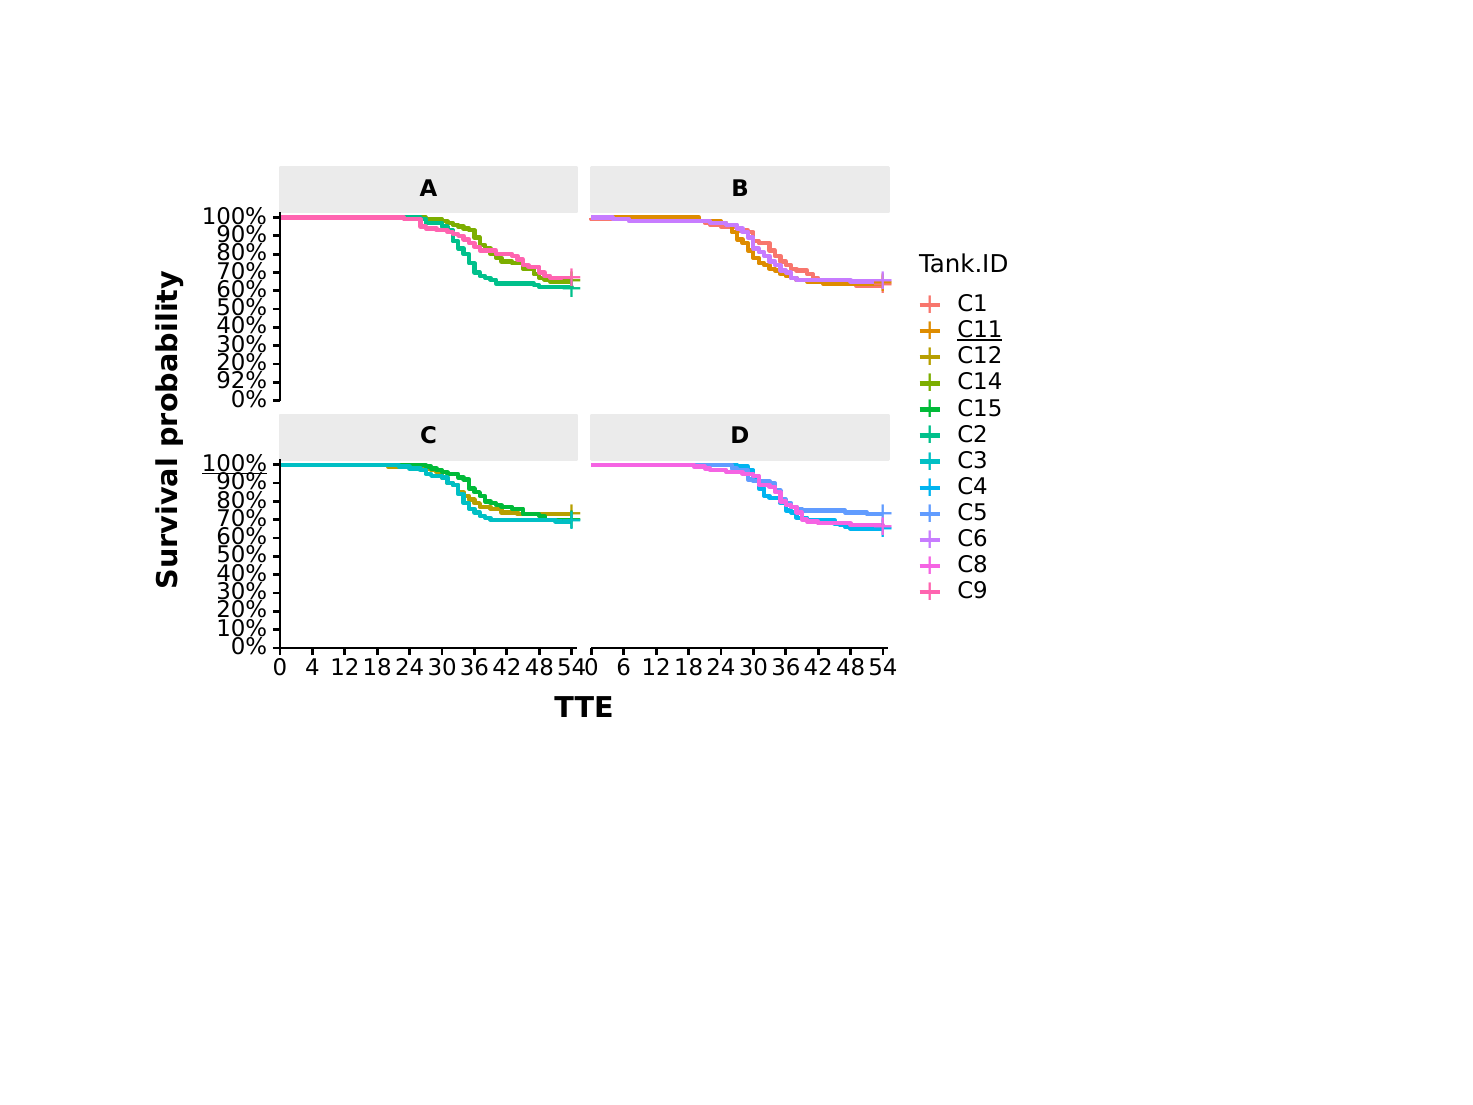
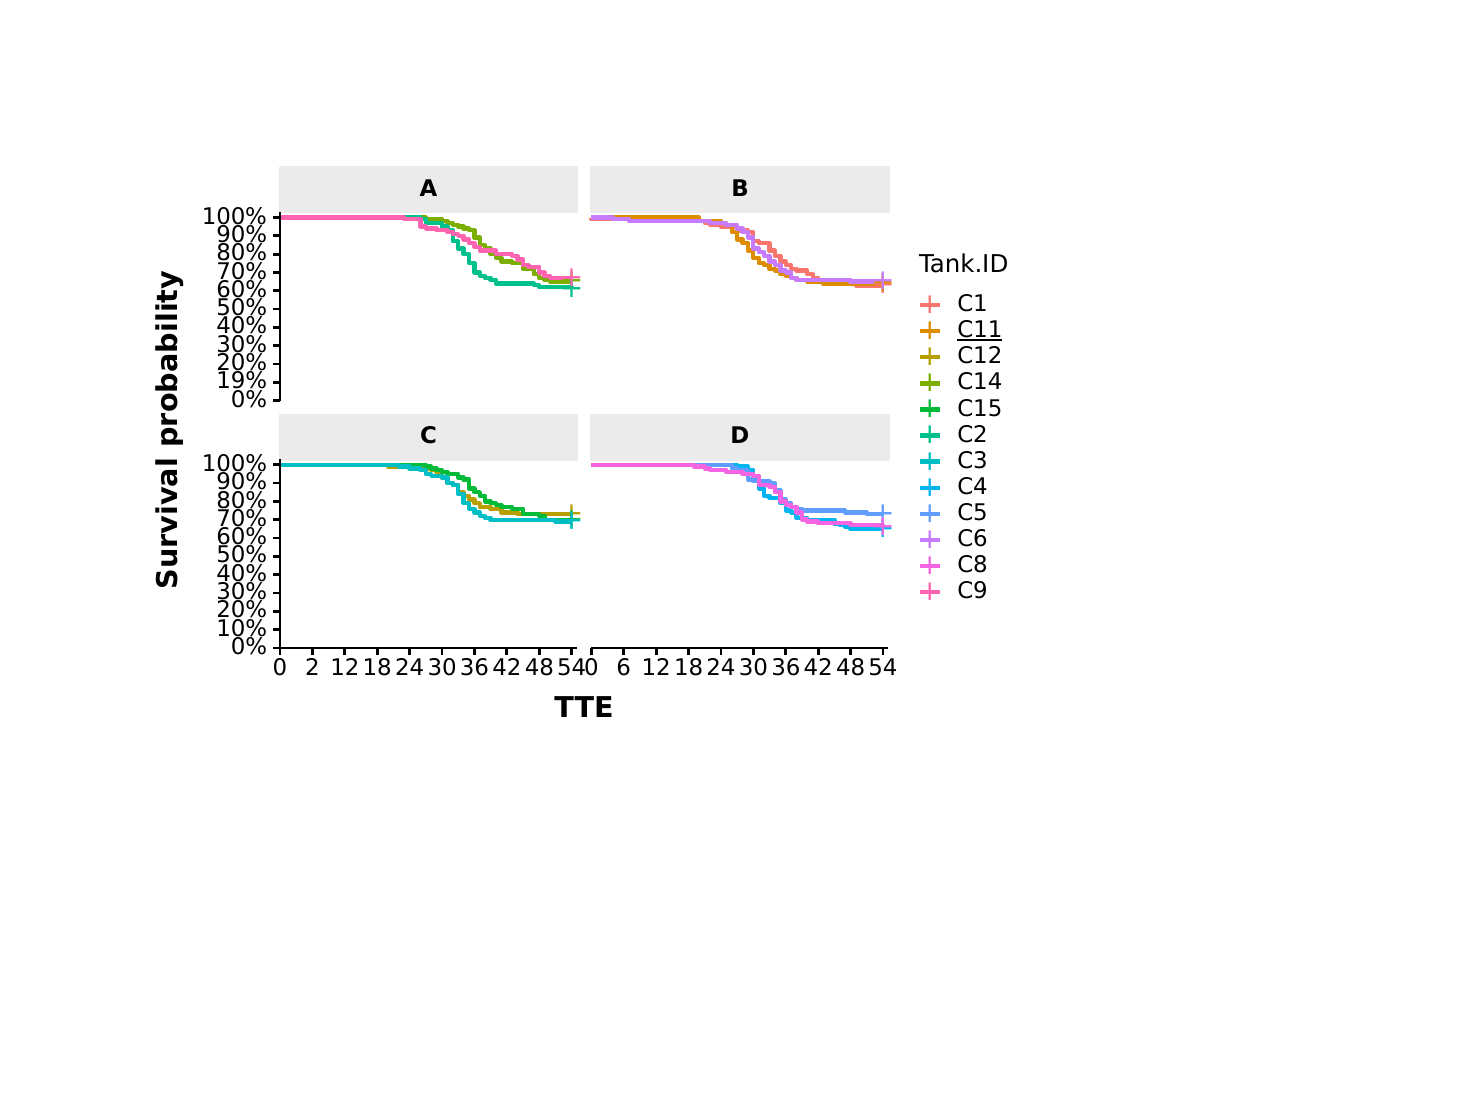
92%: 92% -> 19%
100% at (234, 464) underline: present -> none
4: 4 -> 2
